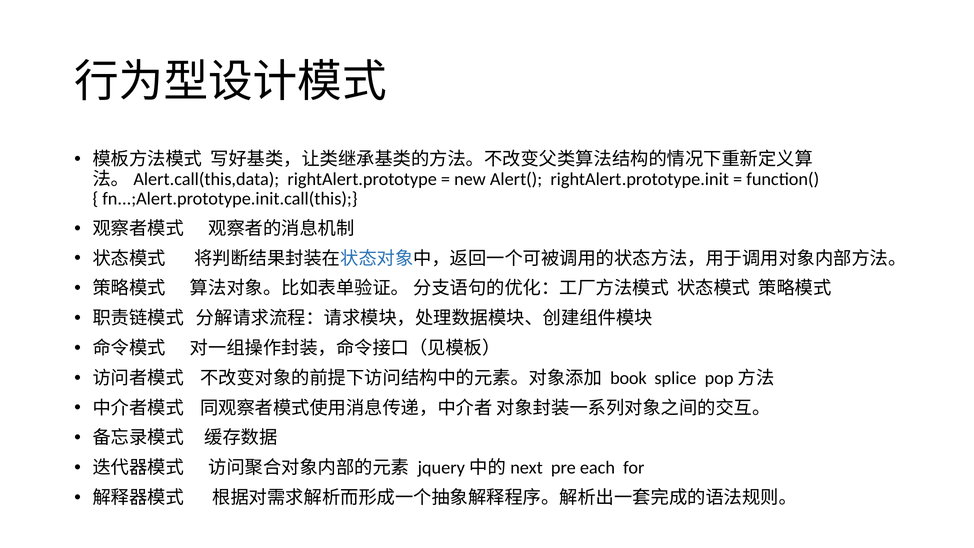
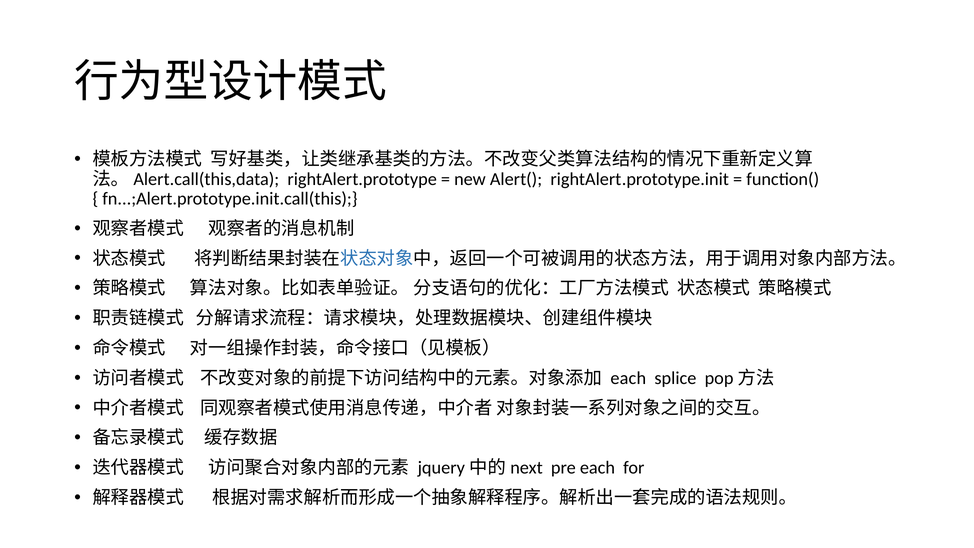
book at (628, 378): book -> each
